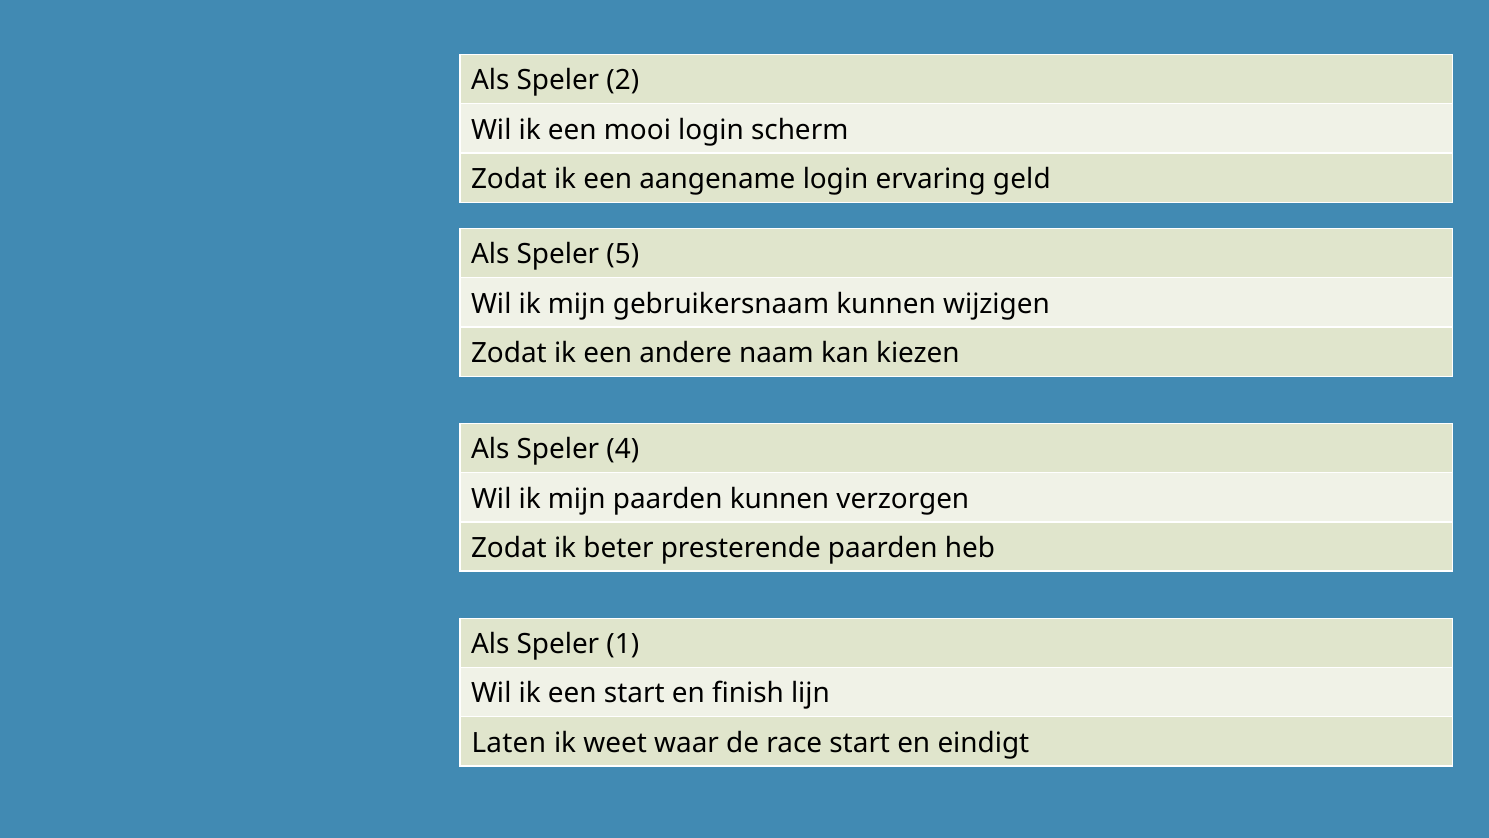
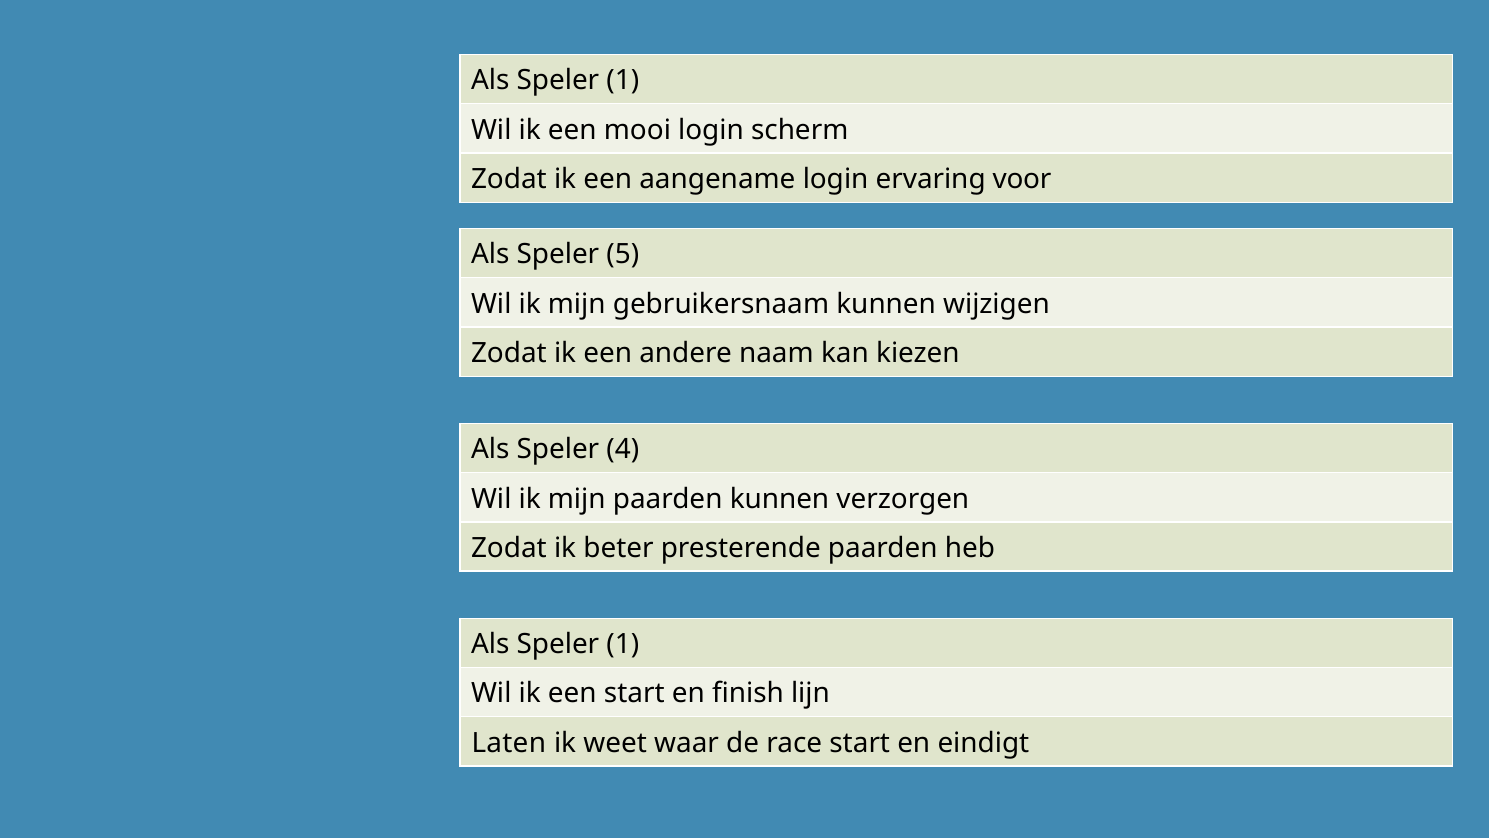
2 at (623, 81): 2 -> 1
geld: geld -> voor
